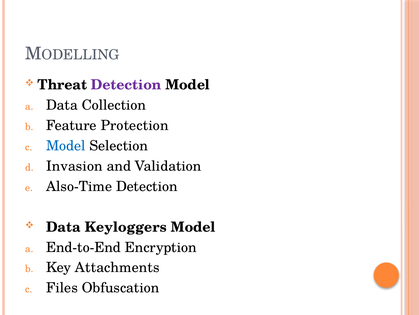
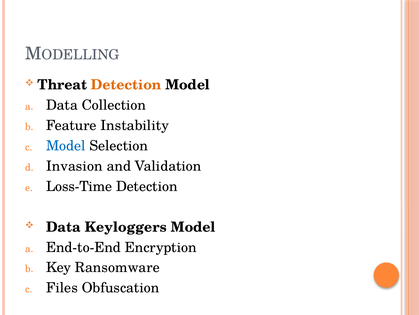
Detection at (126, 85) colour: purple -> orange
Protection: Protection -> Instability
Also-Time: Also-Time -> Loss-Time
Attachments: Attachments -> Ransomware
